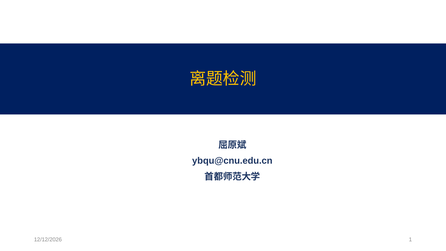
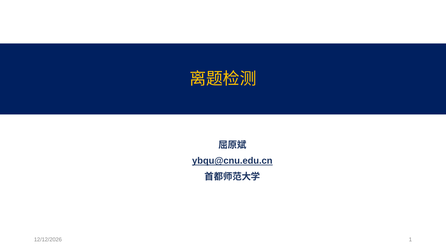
ybqu@cnu.edu.cn underline: none -> present
